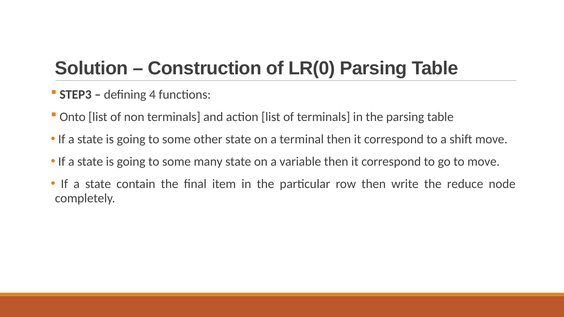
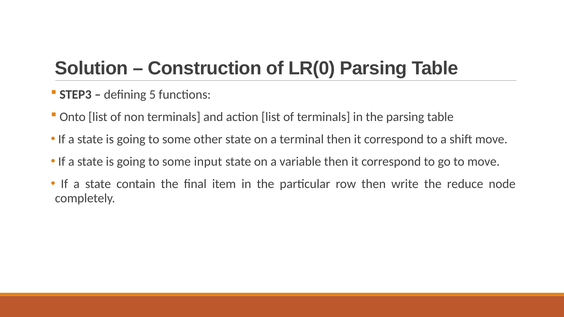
4: 4 -> 5
many: many -> input
